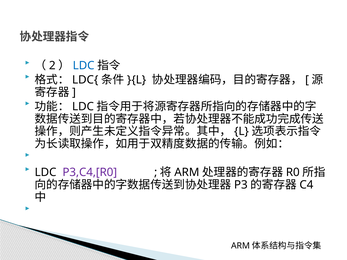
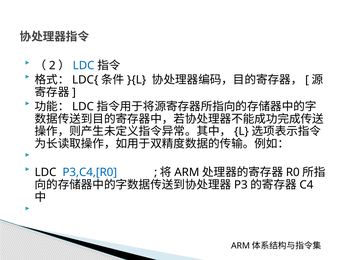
P3,C4,[R0 colour: purple -> blue
